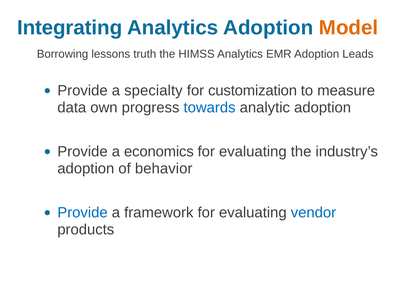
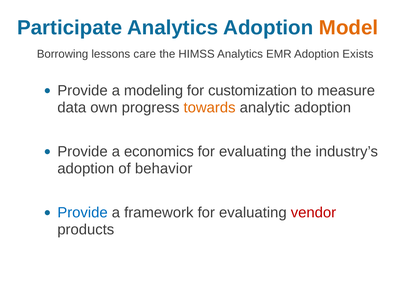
Integrating: Integrating -> Participate
truth: truth -> care
Leads: Leads -> Exists
specialty: specialty -> modeling
towards colour: blue -> orange
vendor colour: blue -> red
